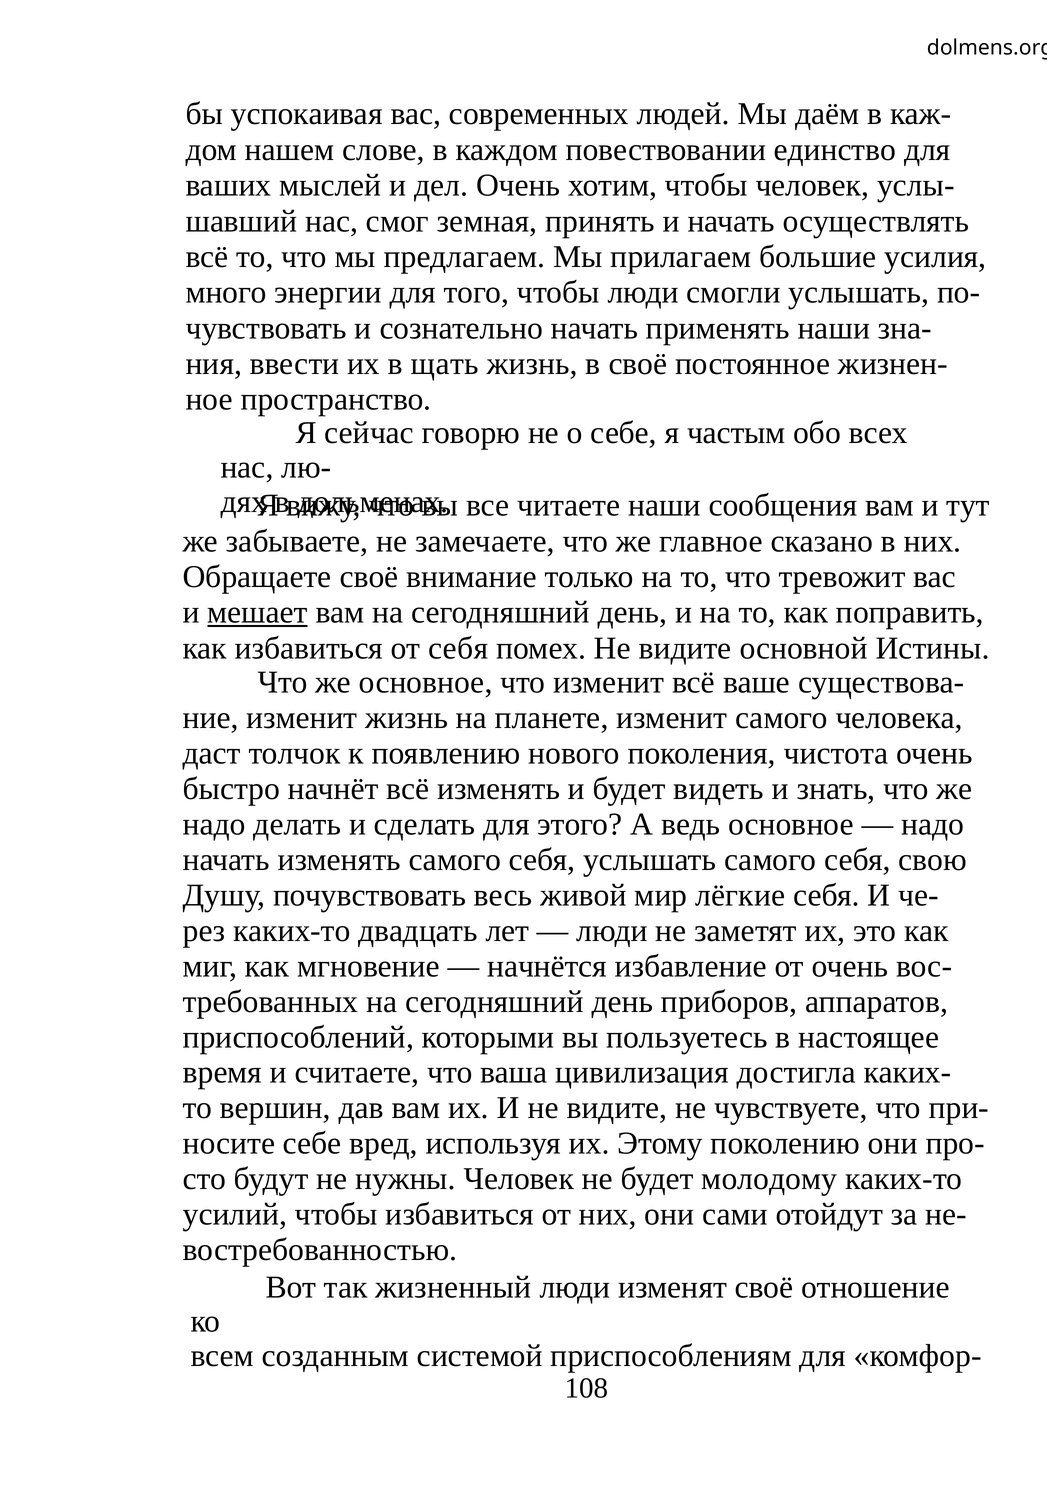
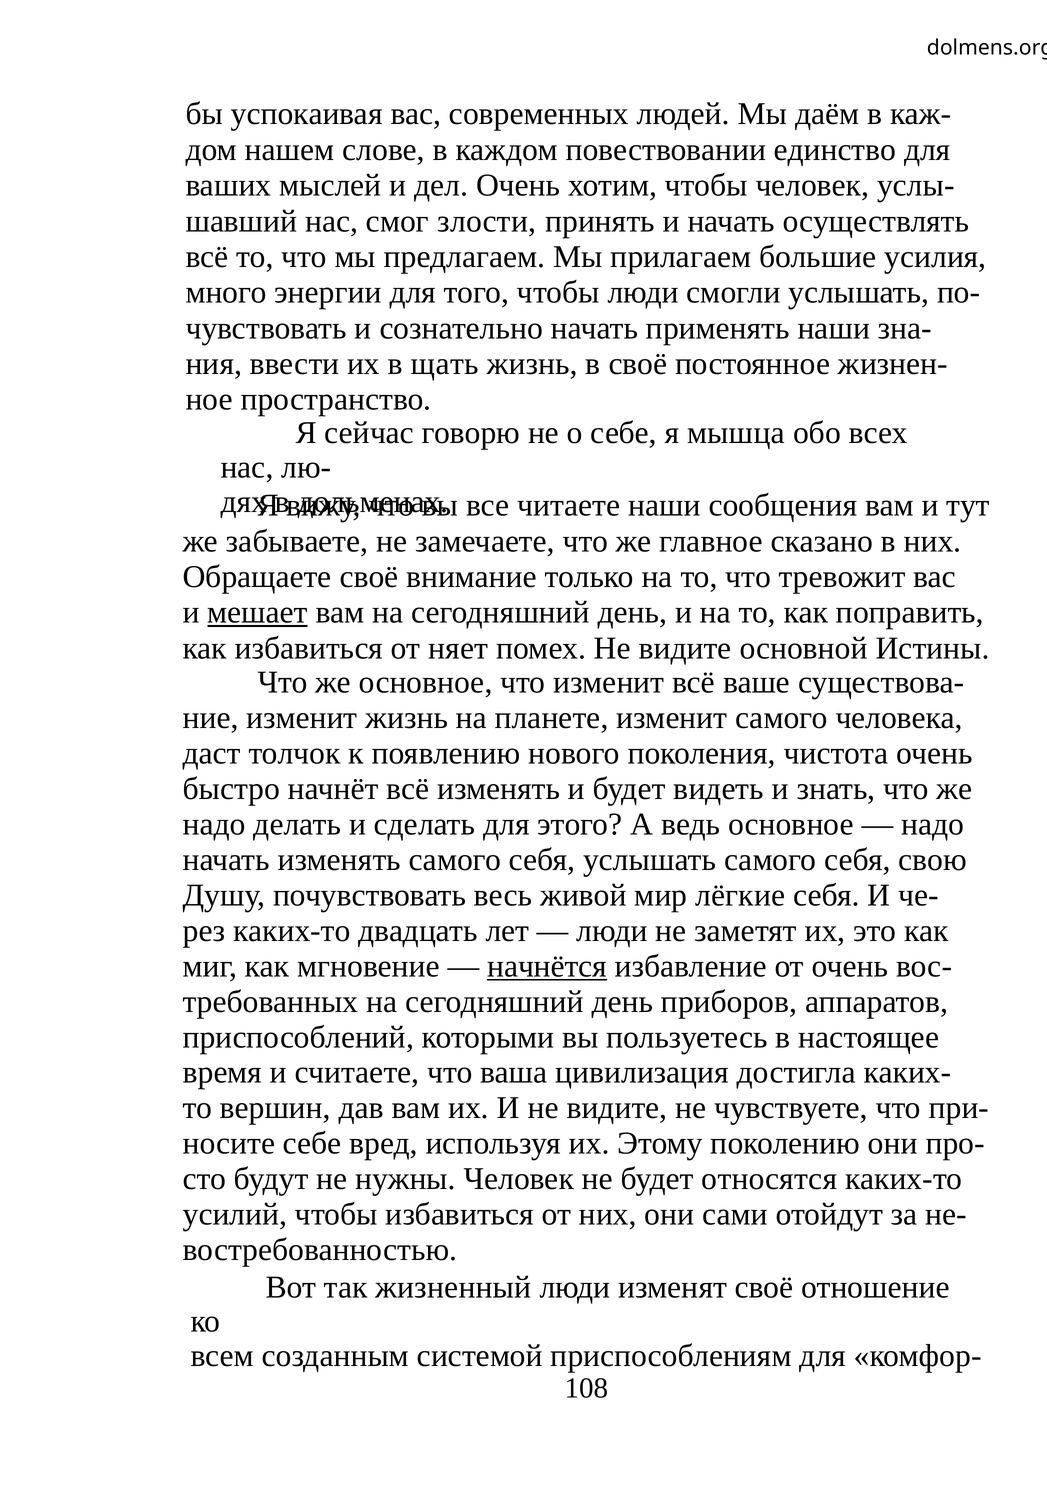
земная: земная -> злости
частым: частым -> мышца
от себя: себя -> няет
начнётся underline: none -> present
молодому: молодому -> относятся
